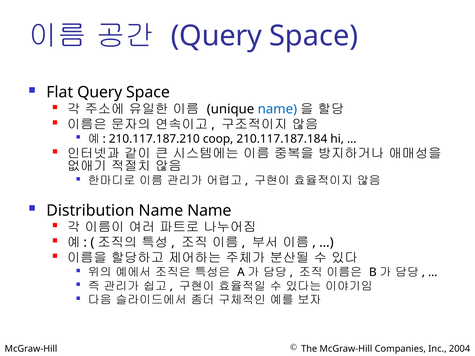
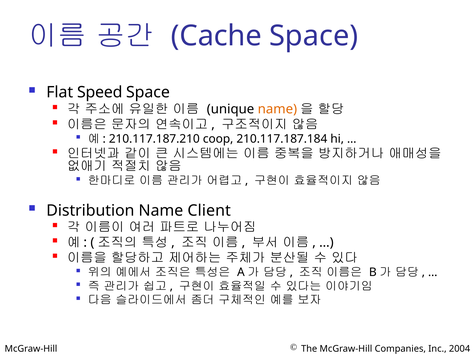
Query at (216, 36): Query -> Cache
Flat Query: Query -> Speed
name at (277, 109) colour: blue -> orange
Name Name: Name -> Client
